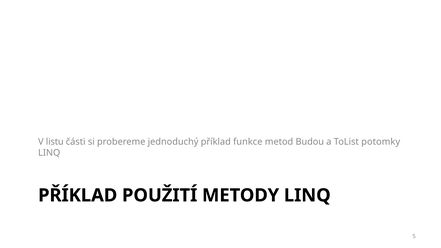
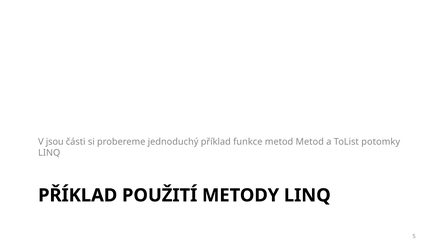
listu: listu -> jsou
metod Budou: Budou -> Metod
